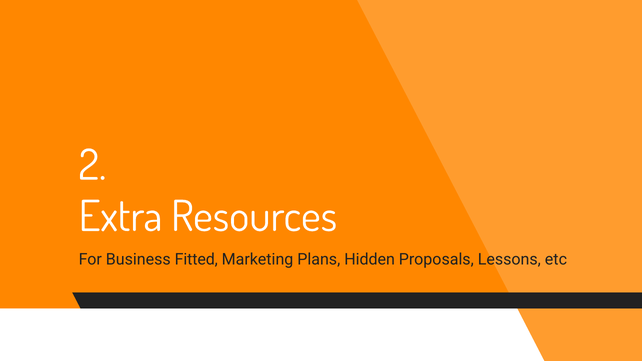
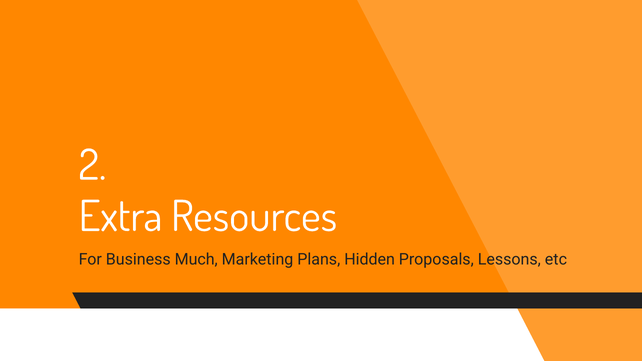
Fitted: Fitted -> Much
